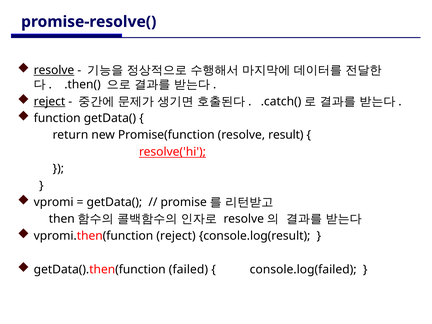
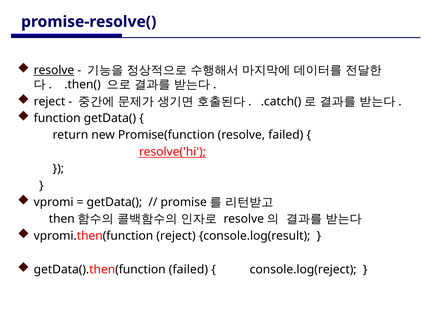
reject at (50, 101) underline: present -> none
resolve result: result -> failed
console.log(failed: console.log(failed -> console.log(reject
